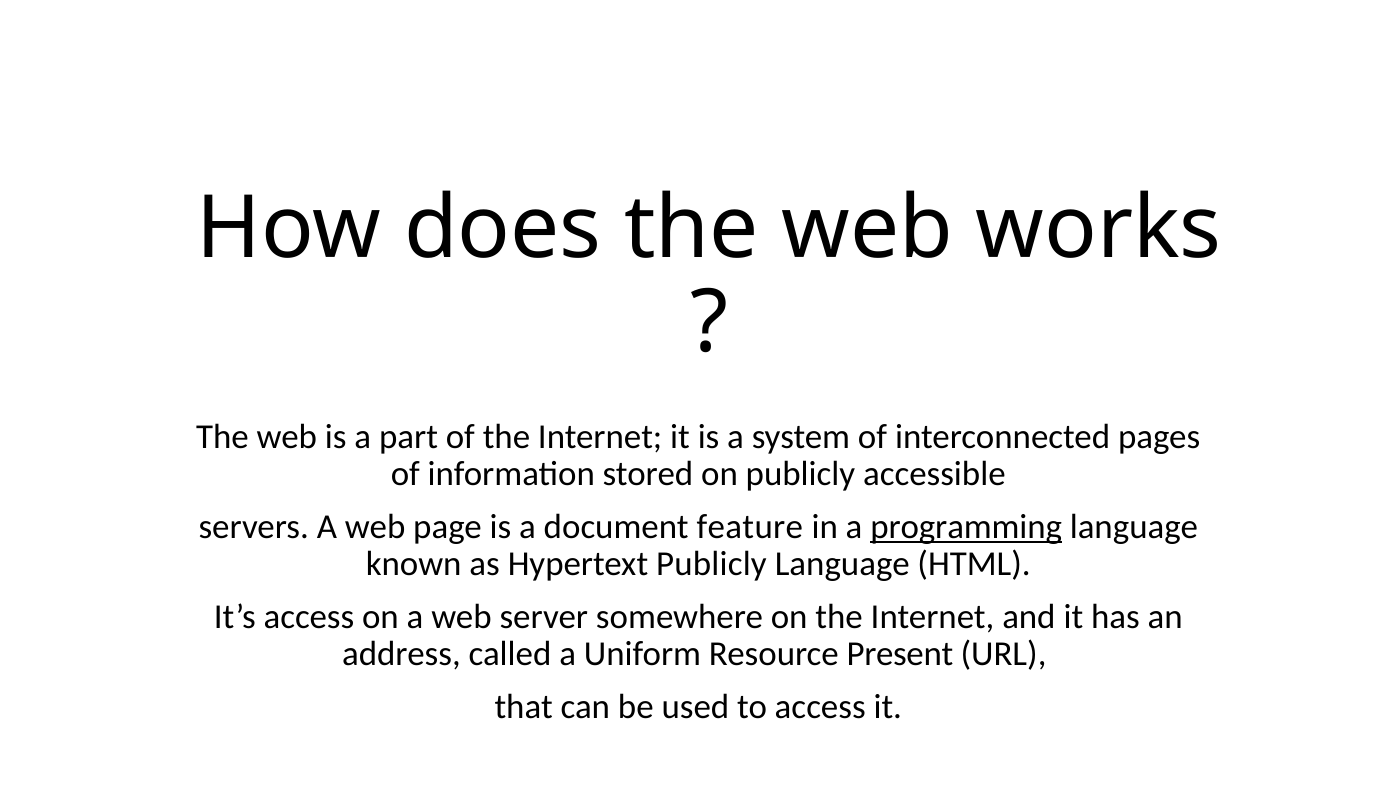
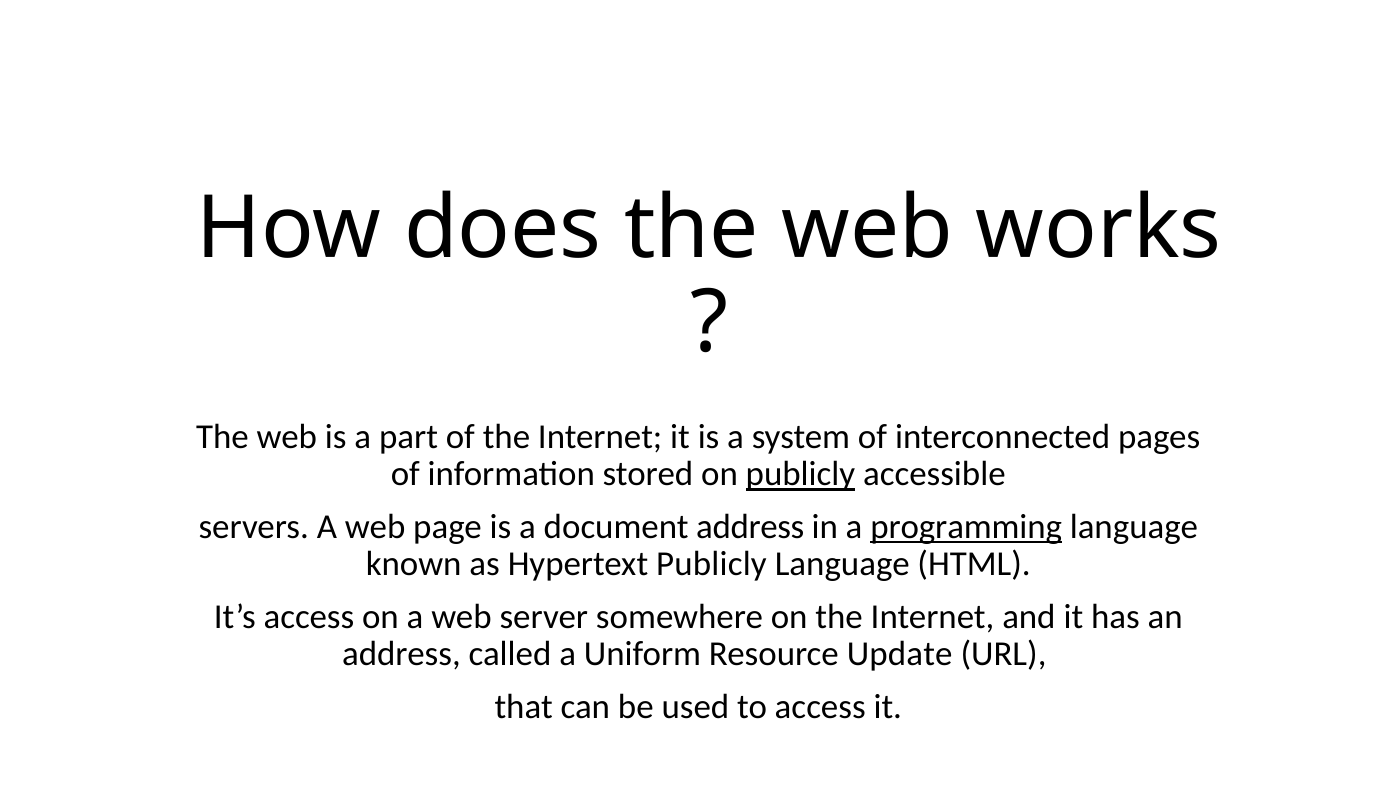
publicly at (800, 474) underline: none -> present
document feature: feature -> address
Present: Present -> Update
